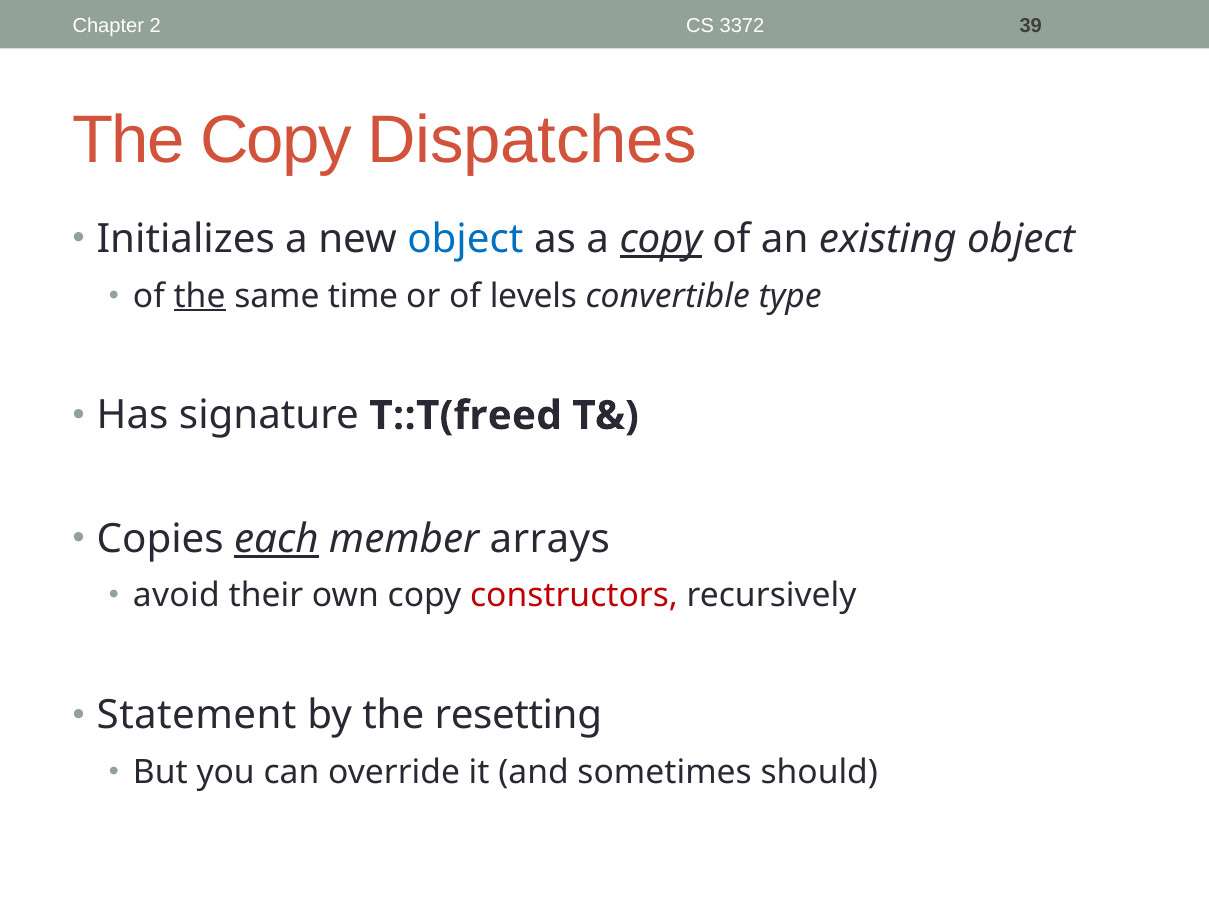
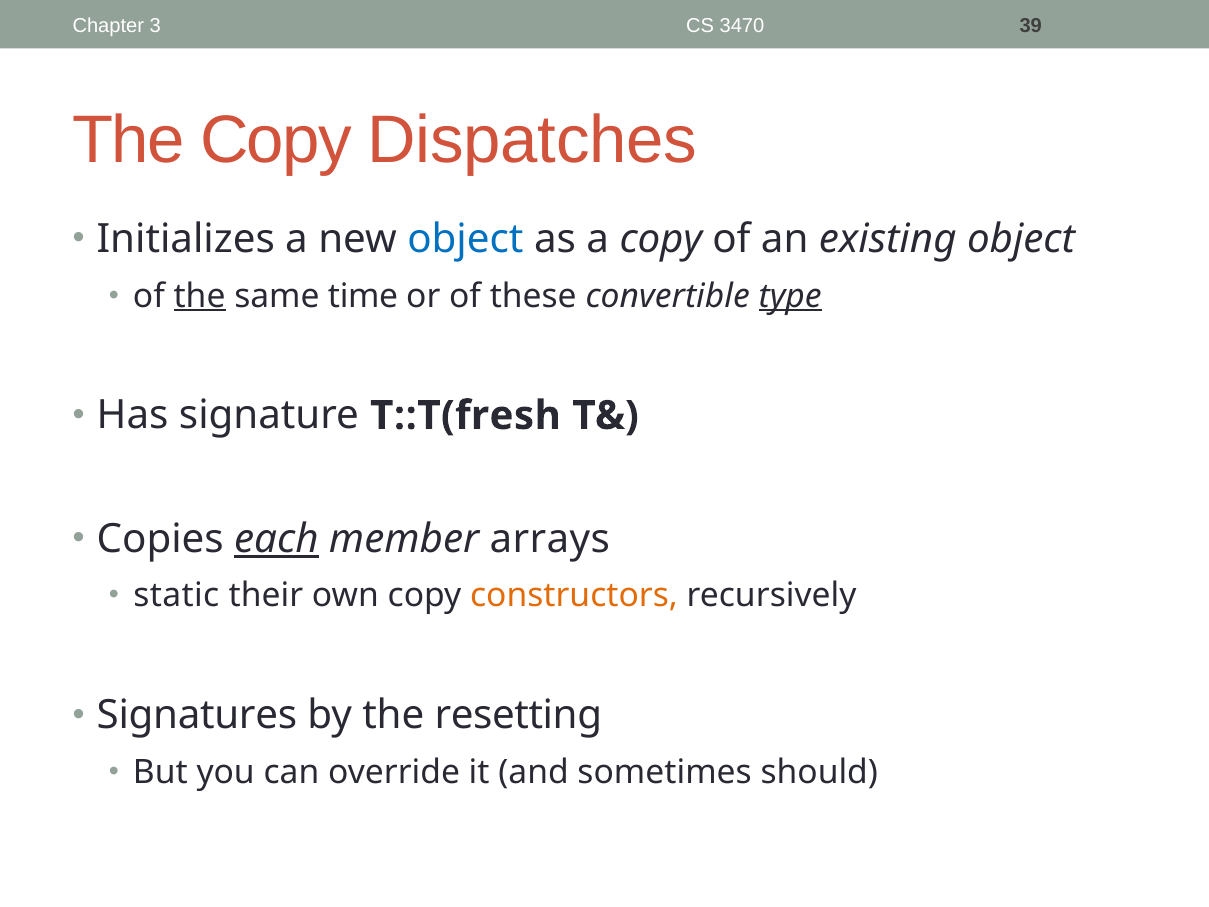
2: 2 -> 3
3372: 3372 -> 3470
copy at (661, 239) underline: present -> none
levels: levels -> these
type underline: none -> present
T::T(freed: T::T(freed -> T::T(fresh
avoid: avoid -> static
constructors colour: red -> orange
Statement: Statement -> Signatures
